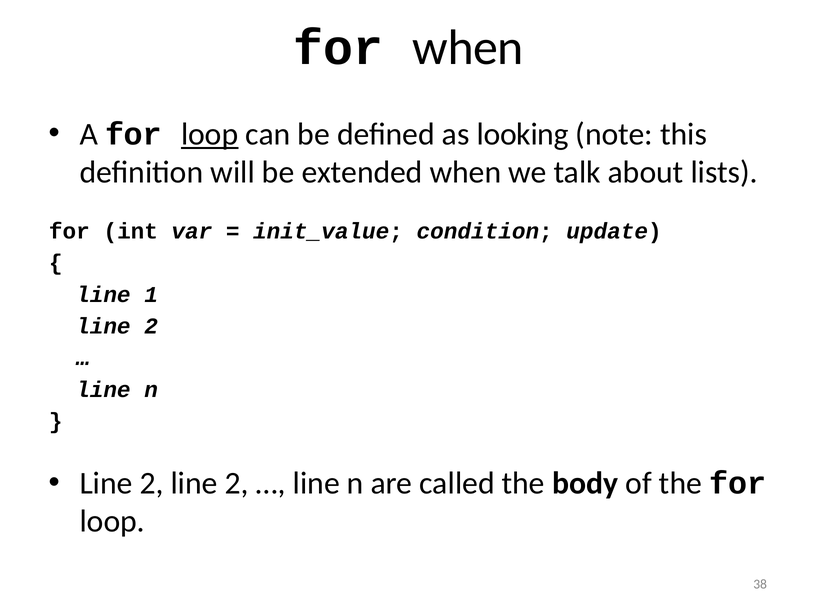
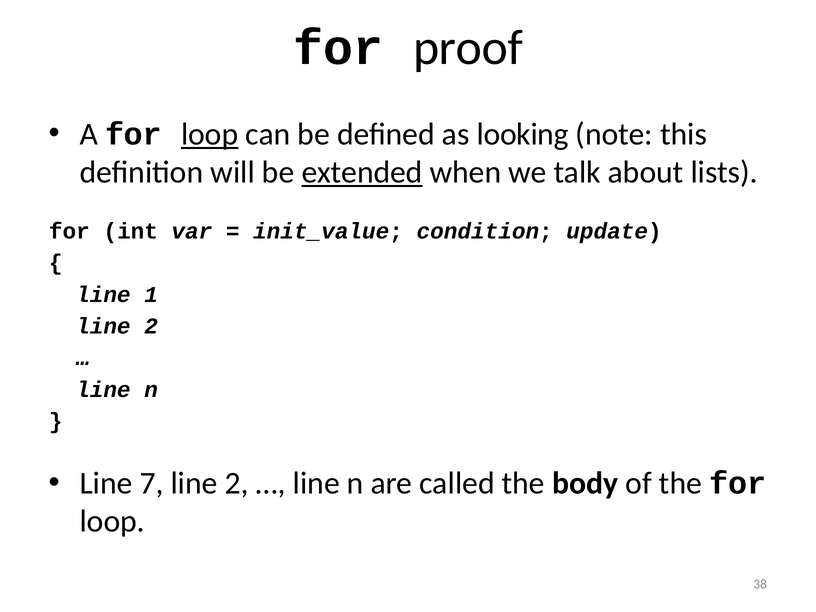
for when: when -> proof
extended underline: none -> present
2 at (152, 483): 2 -> 7
